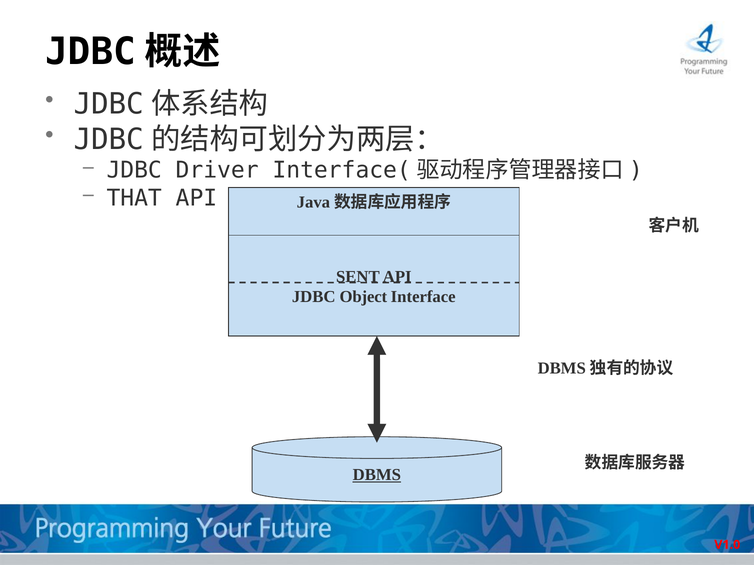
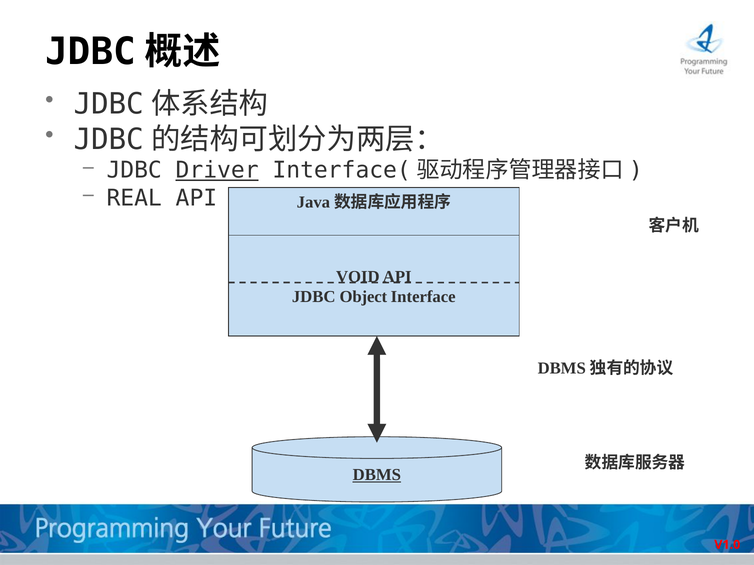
Driver underline: none -> present
THAT: THAT -> REAL
SENT: SENT -> VOID
